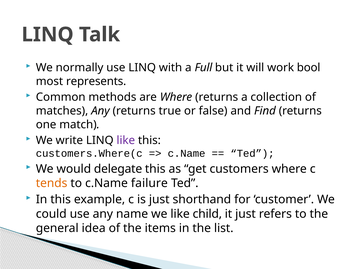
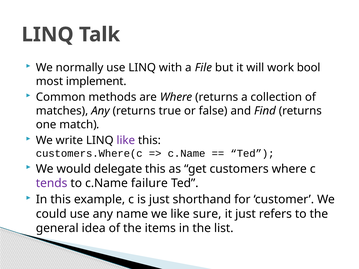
Full: Full -> File
represents: represents -> implement
tends colour: orange -> purple
child: child -> sure
